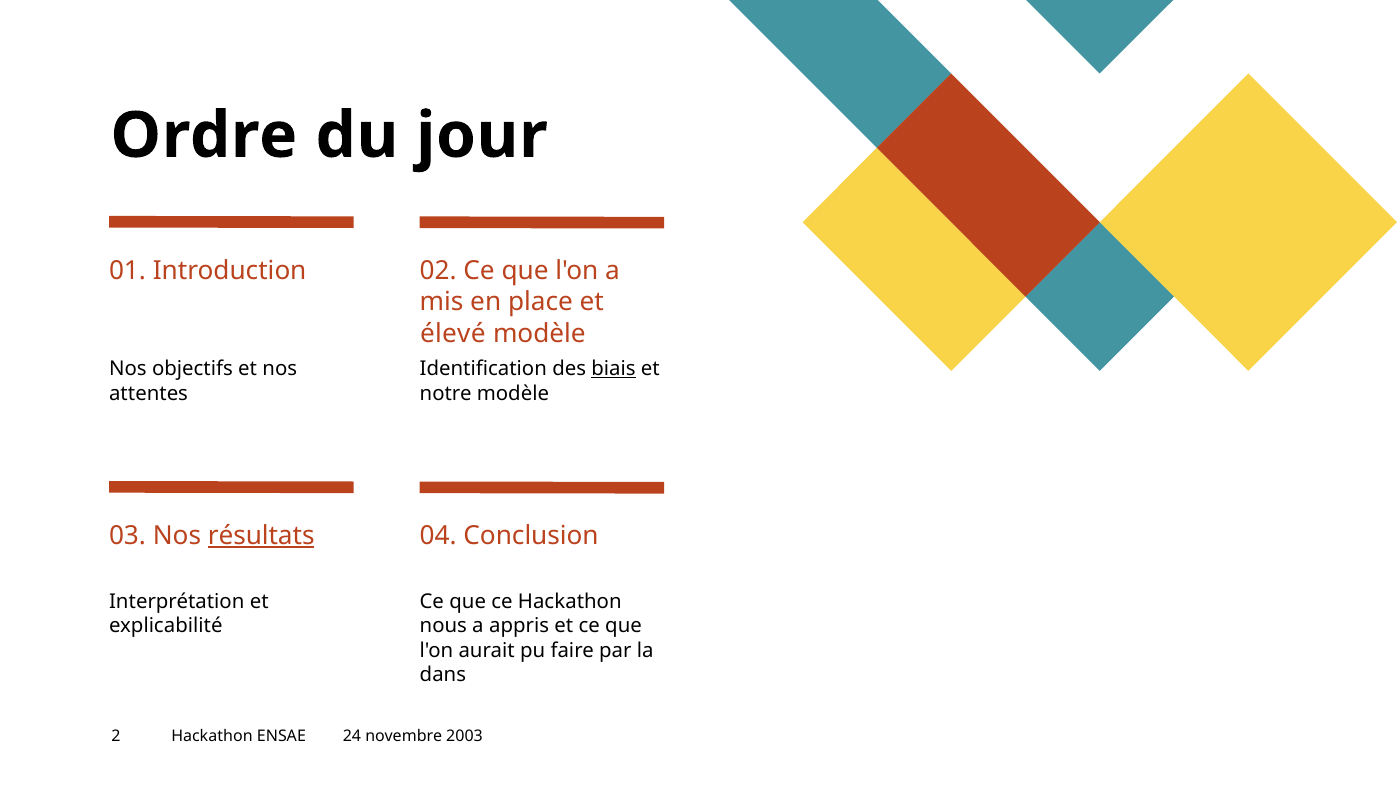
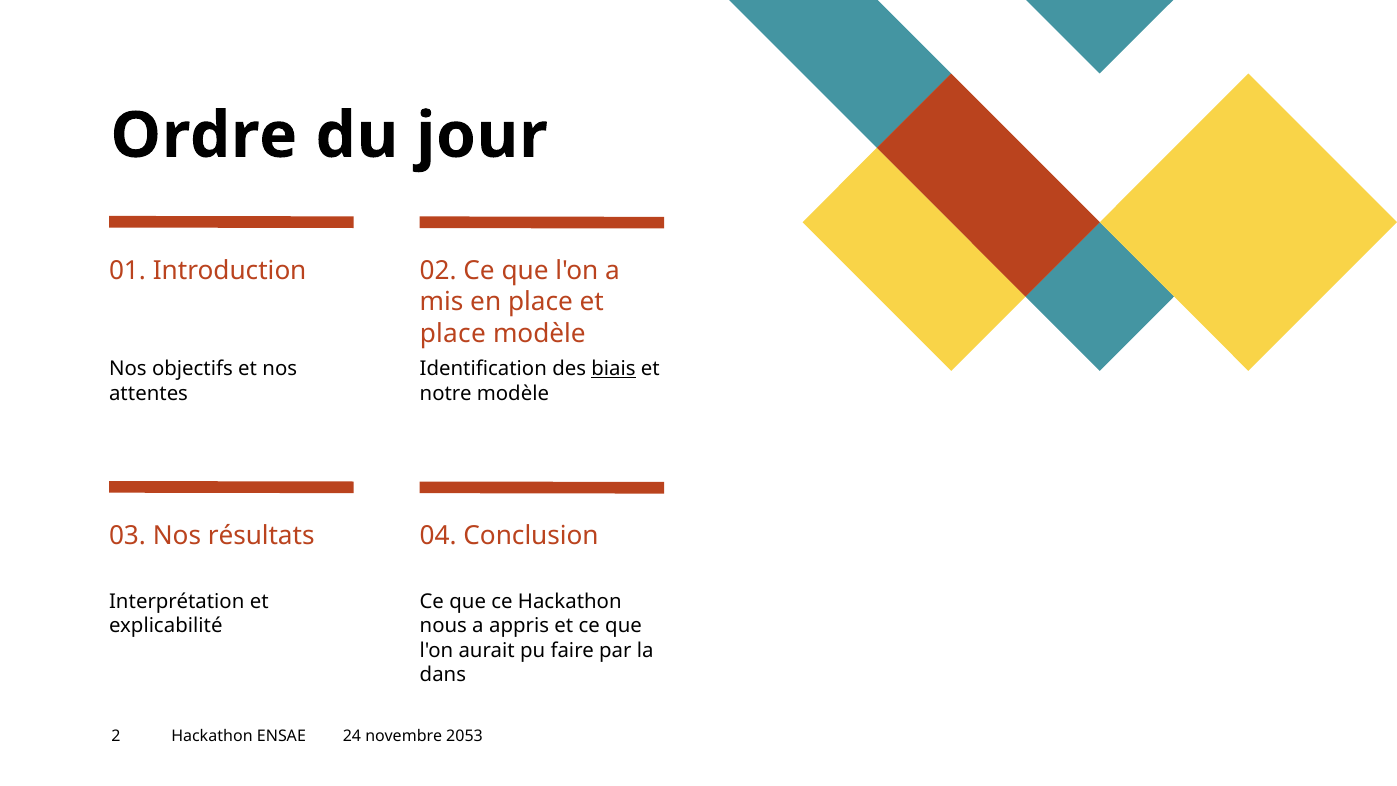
élevé at (453, 334): élevé -> place
résultats underline: present -> none
2003: 2003 -> 2053
